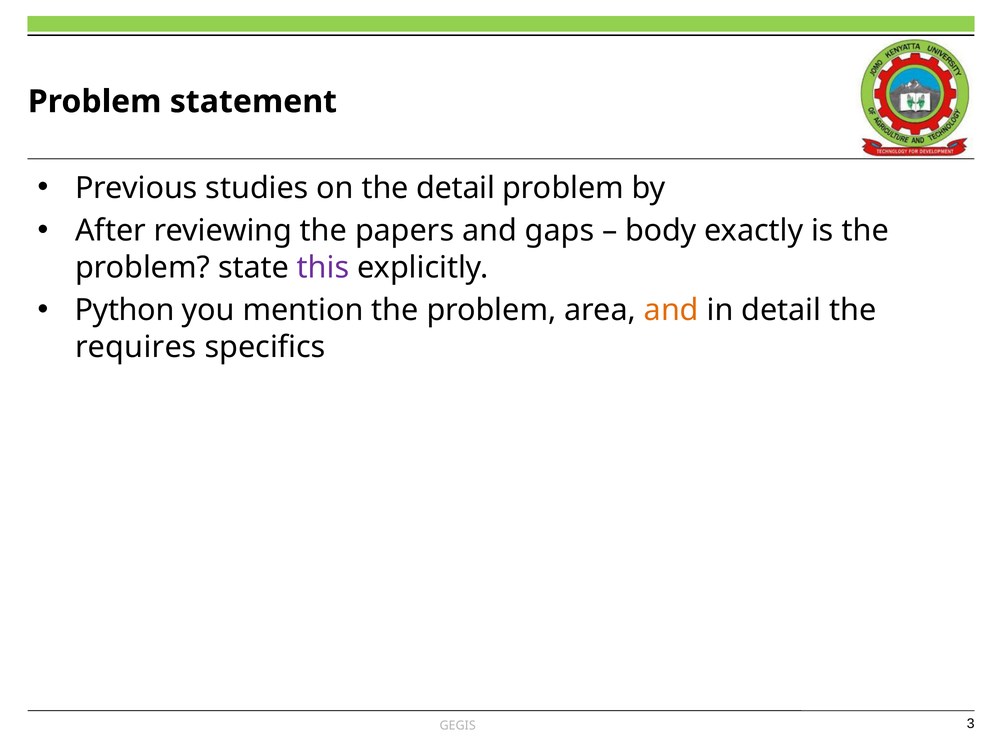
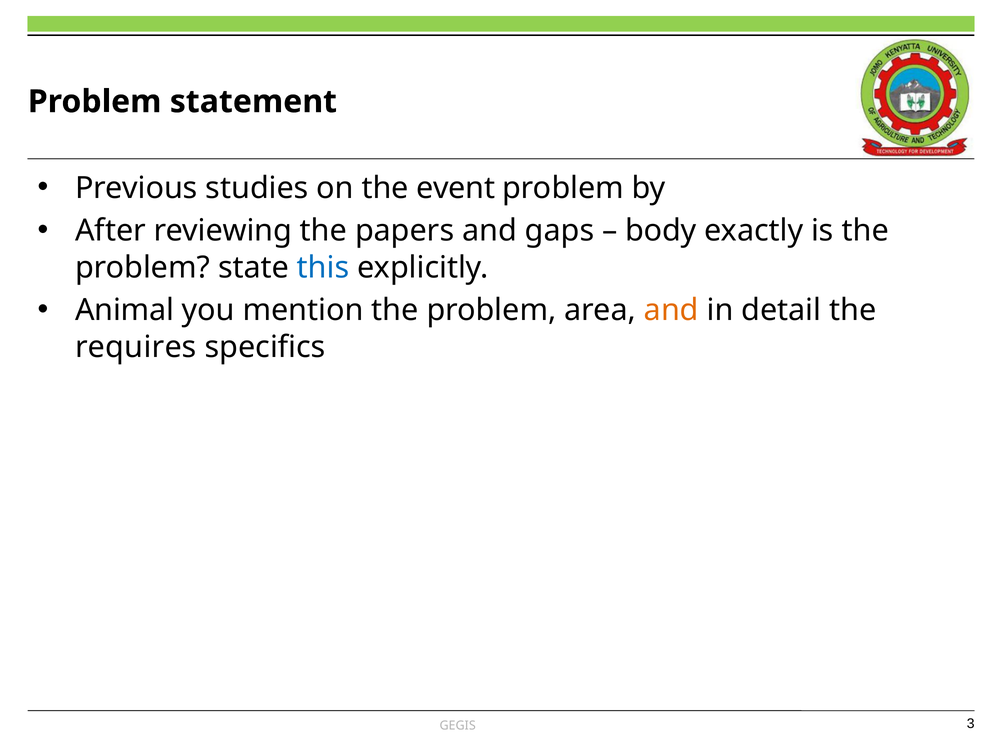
the detail: detail -> event
this colour: purple -> blue
Python: Python -> Animal
